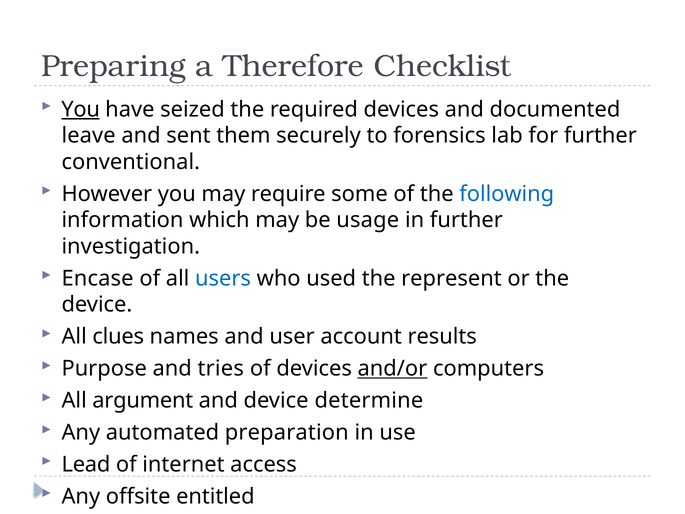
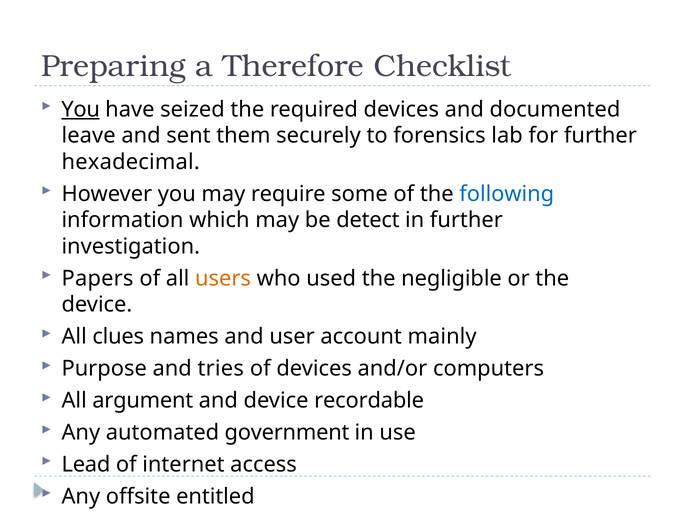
conventional: conventional -> hexadecimal
usage: usage -> detect
Encase: Encase -> Papers
users colour: blue -> orange
represent: represent -> negligible
results: results -> mainly
and/or underline: present -> none
determine: determine -> recordable
preparation: preparation -> government
